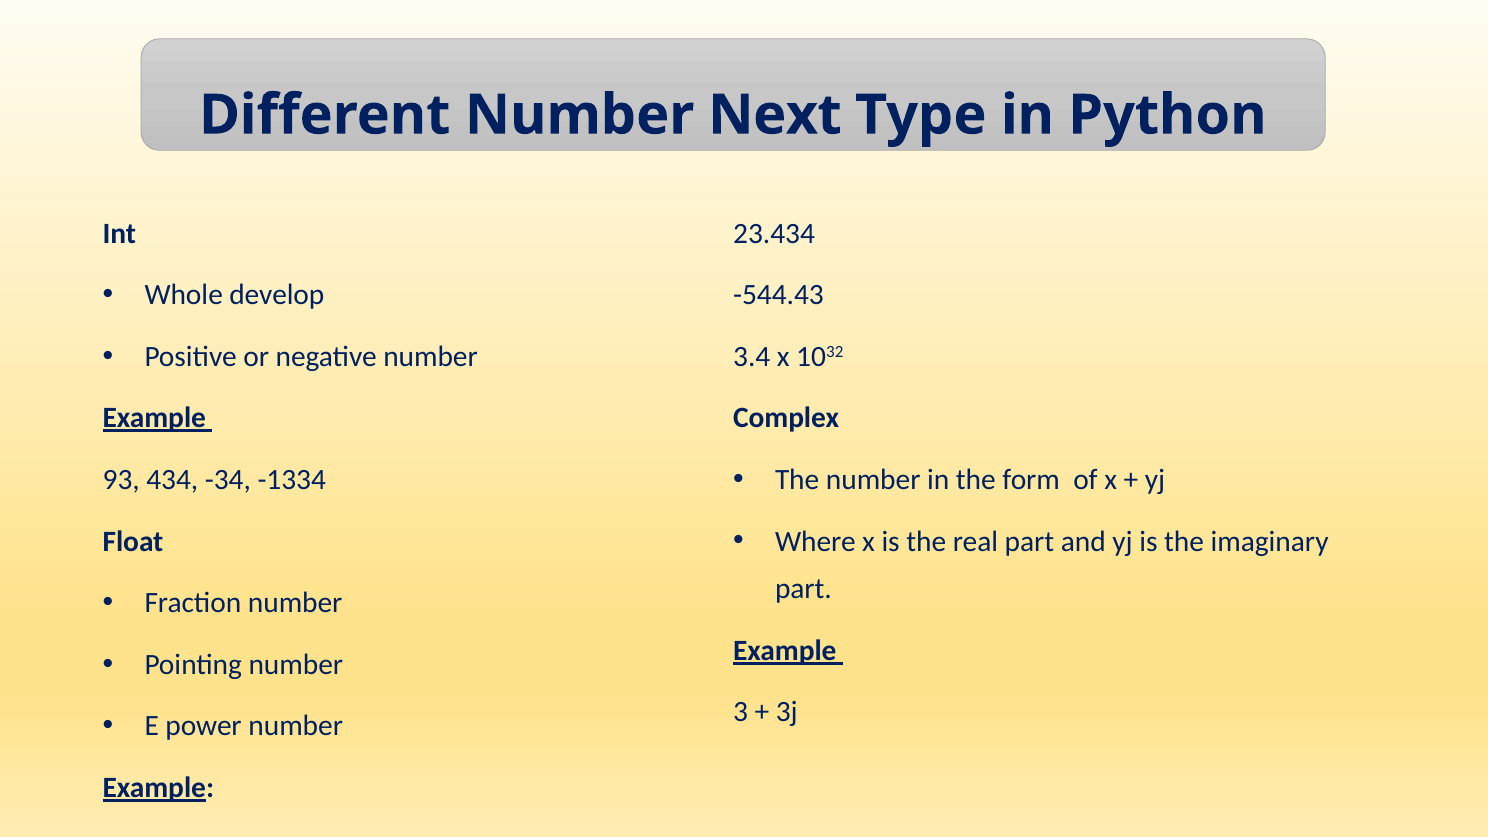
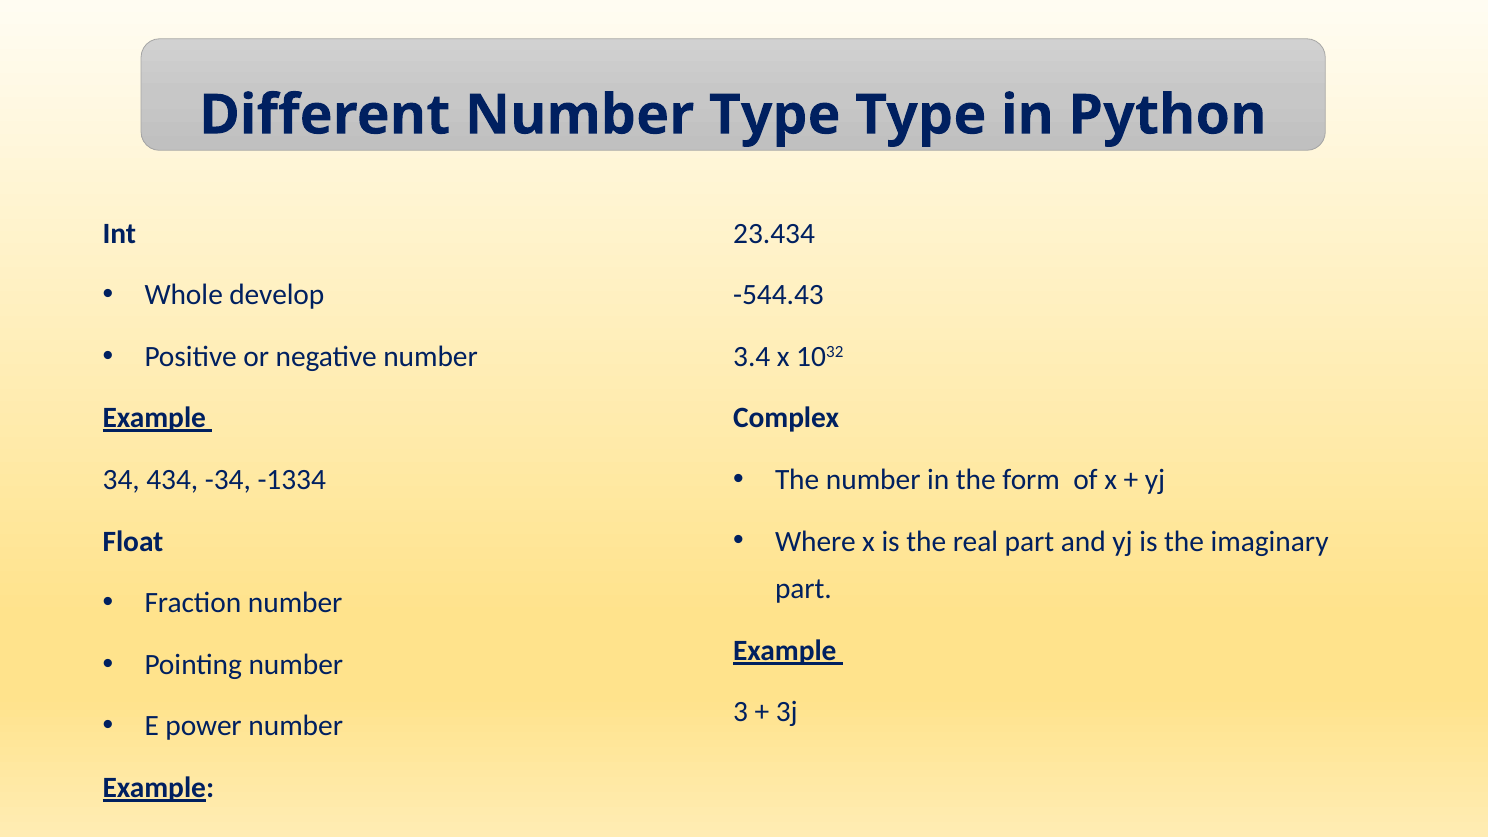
Number Next: Next -> Type
93: 93 -> 34
